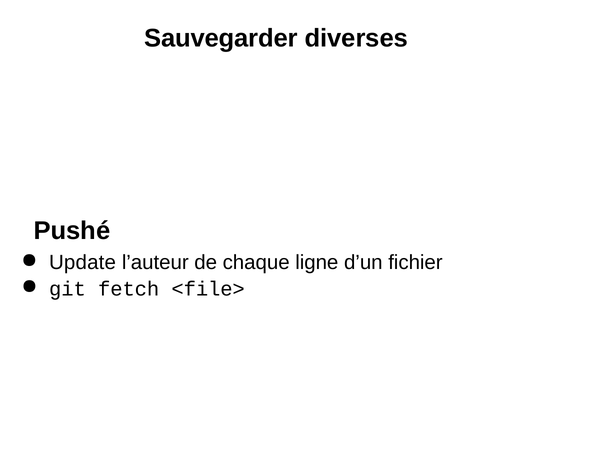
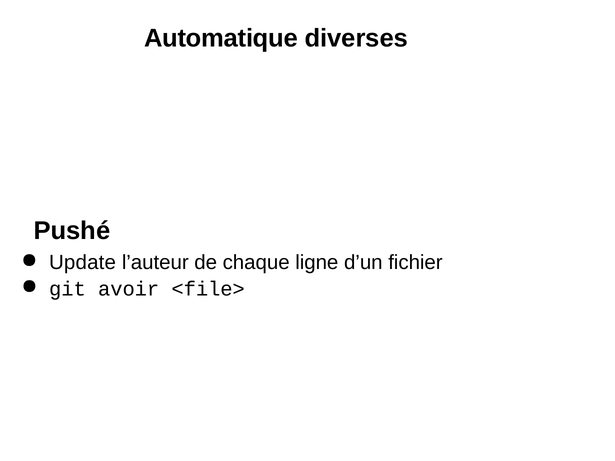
Sauvegarder: Sauvegarder -> Automatique
fetch: fetch -> avoir
